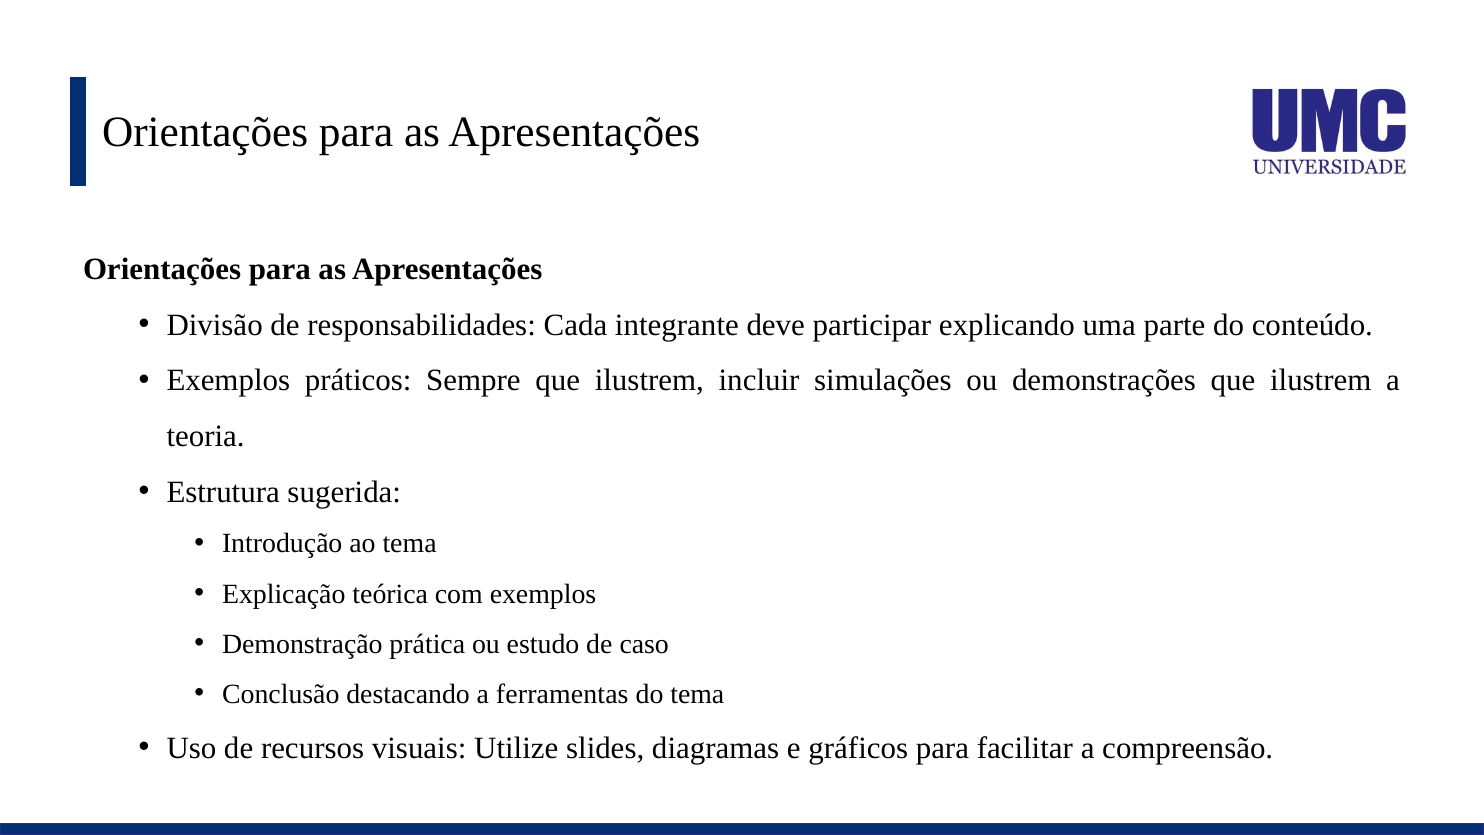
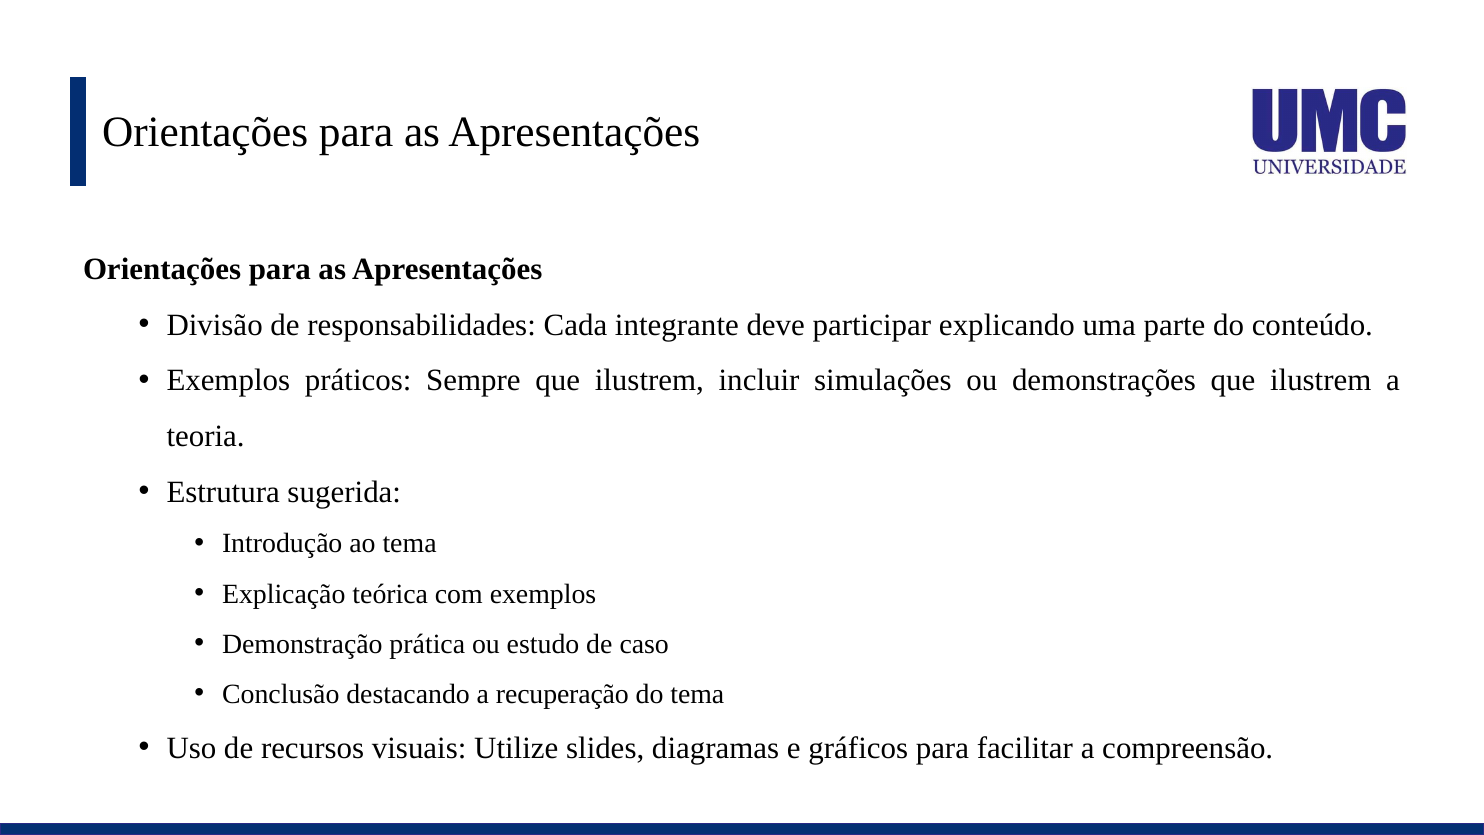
ferramentas: ferramentas -> recuperação
